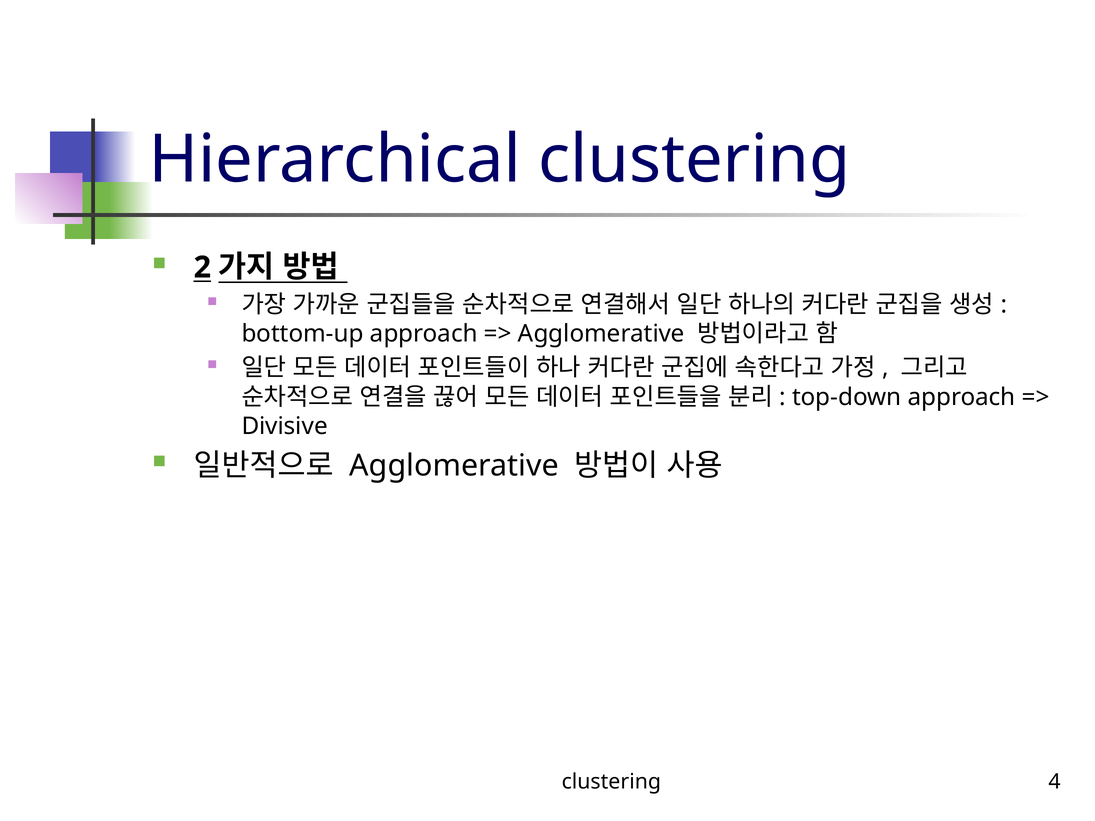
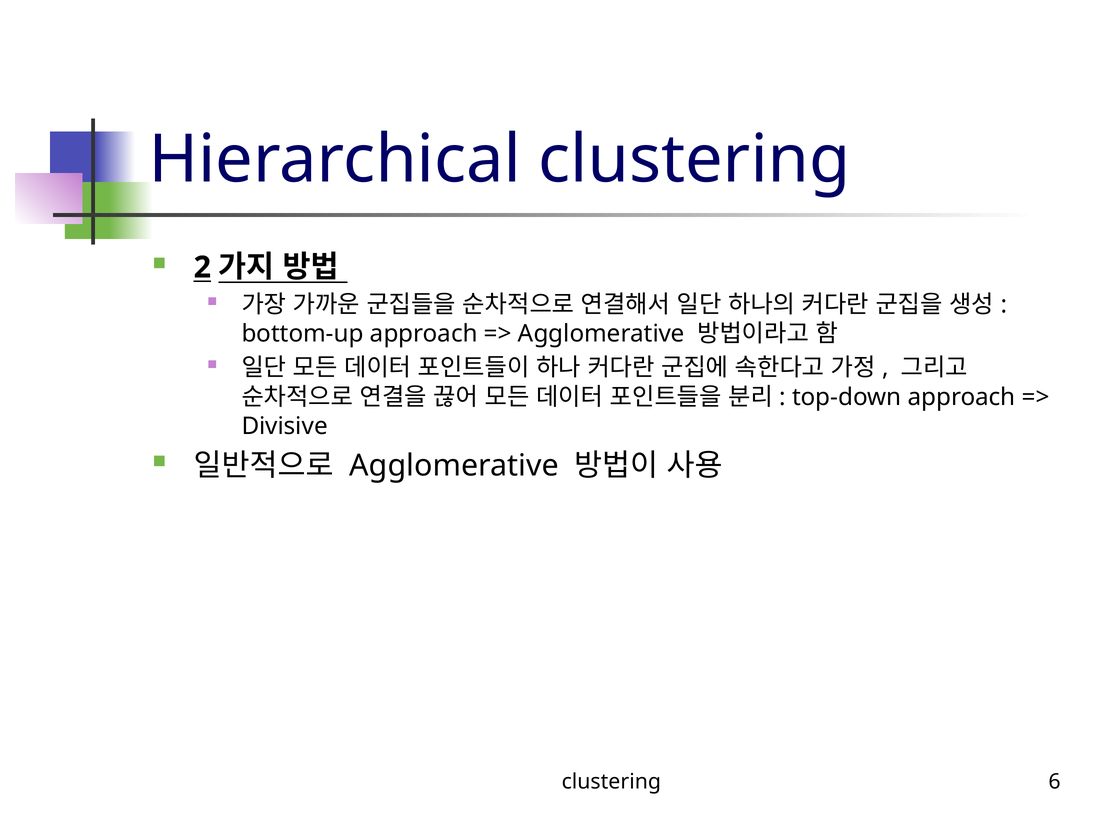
4: 4 -> 6
